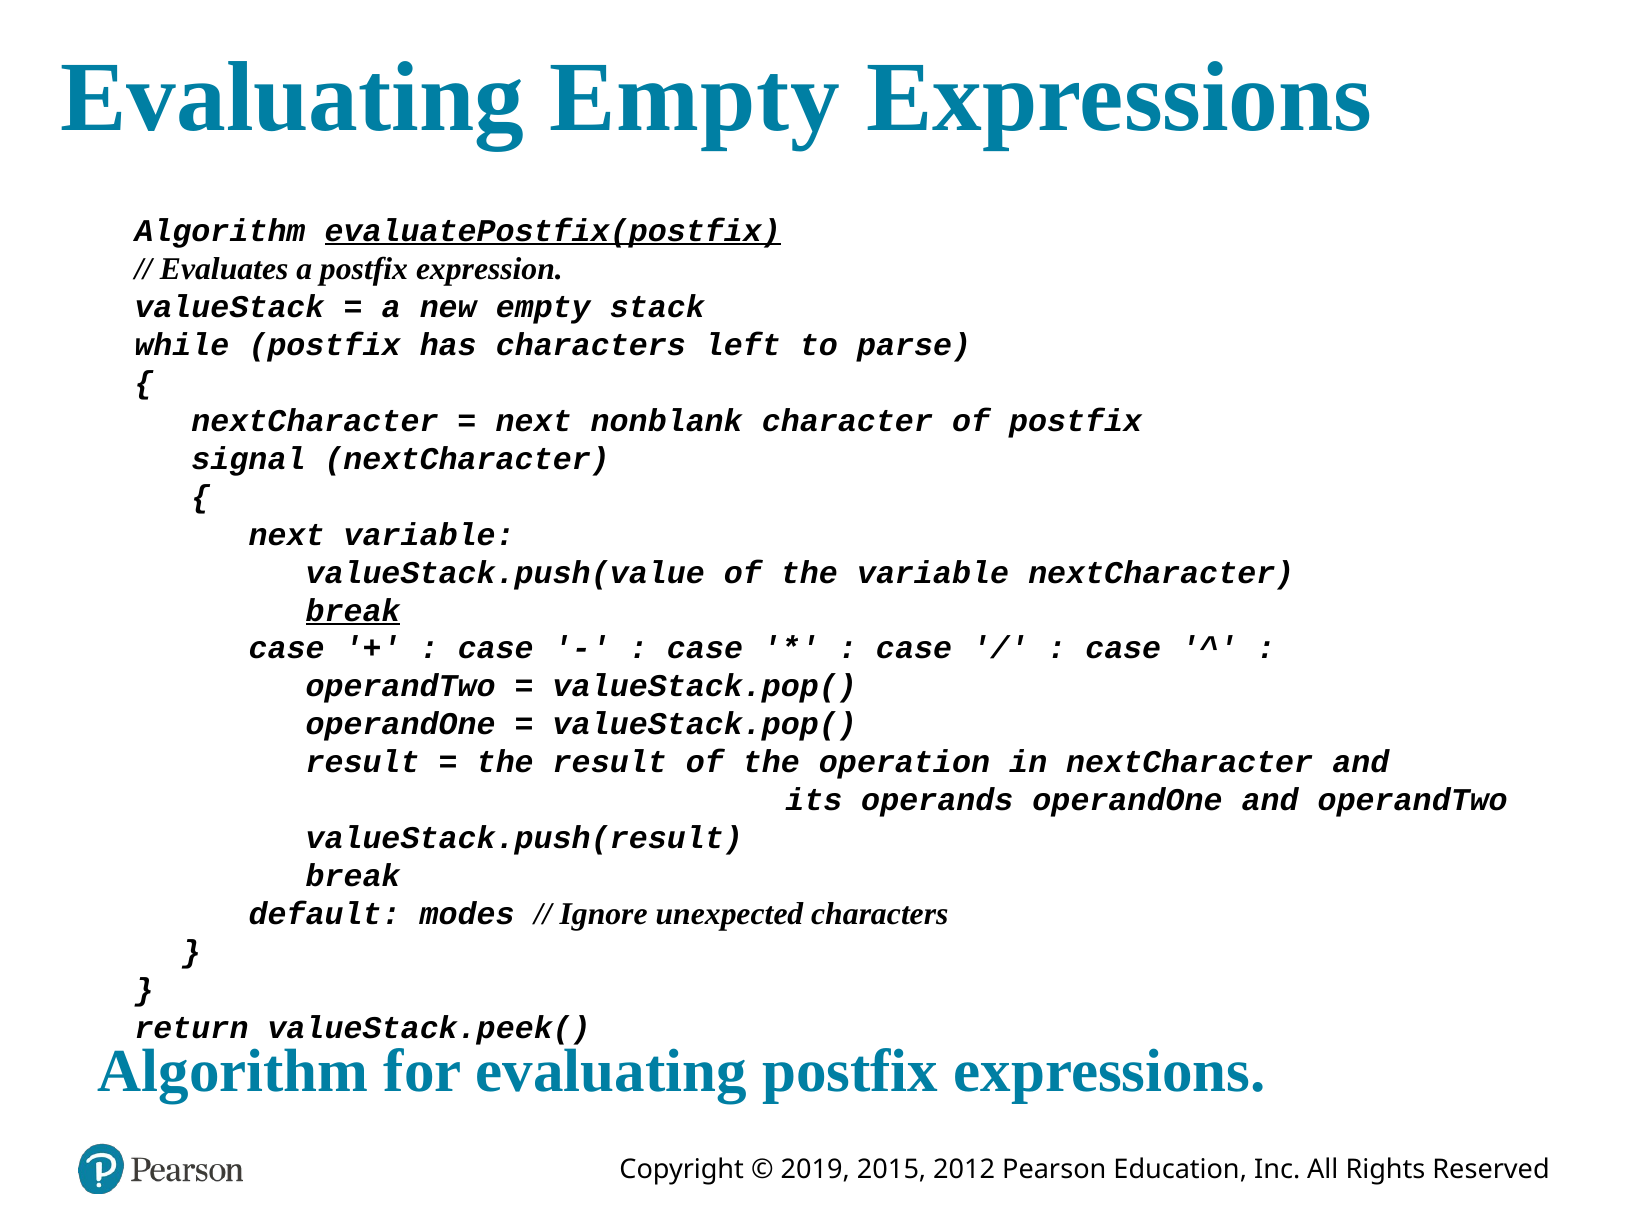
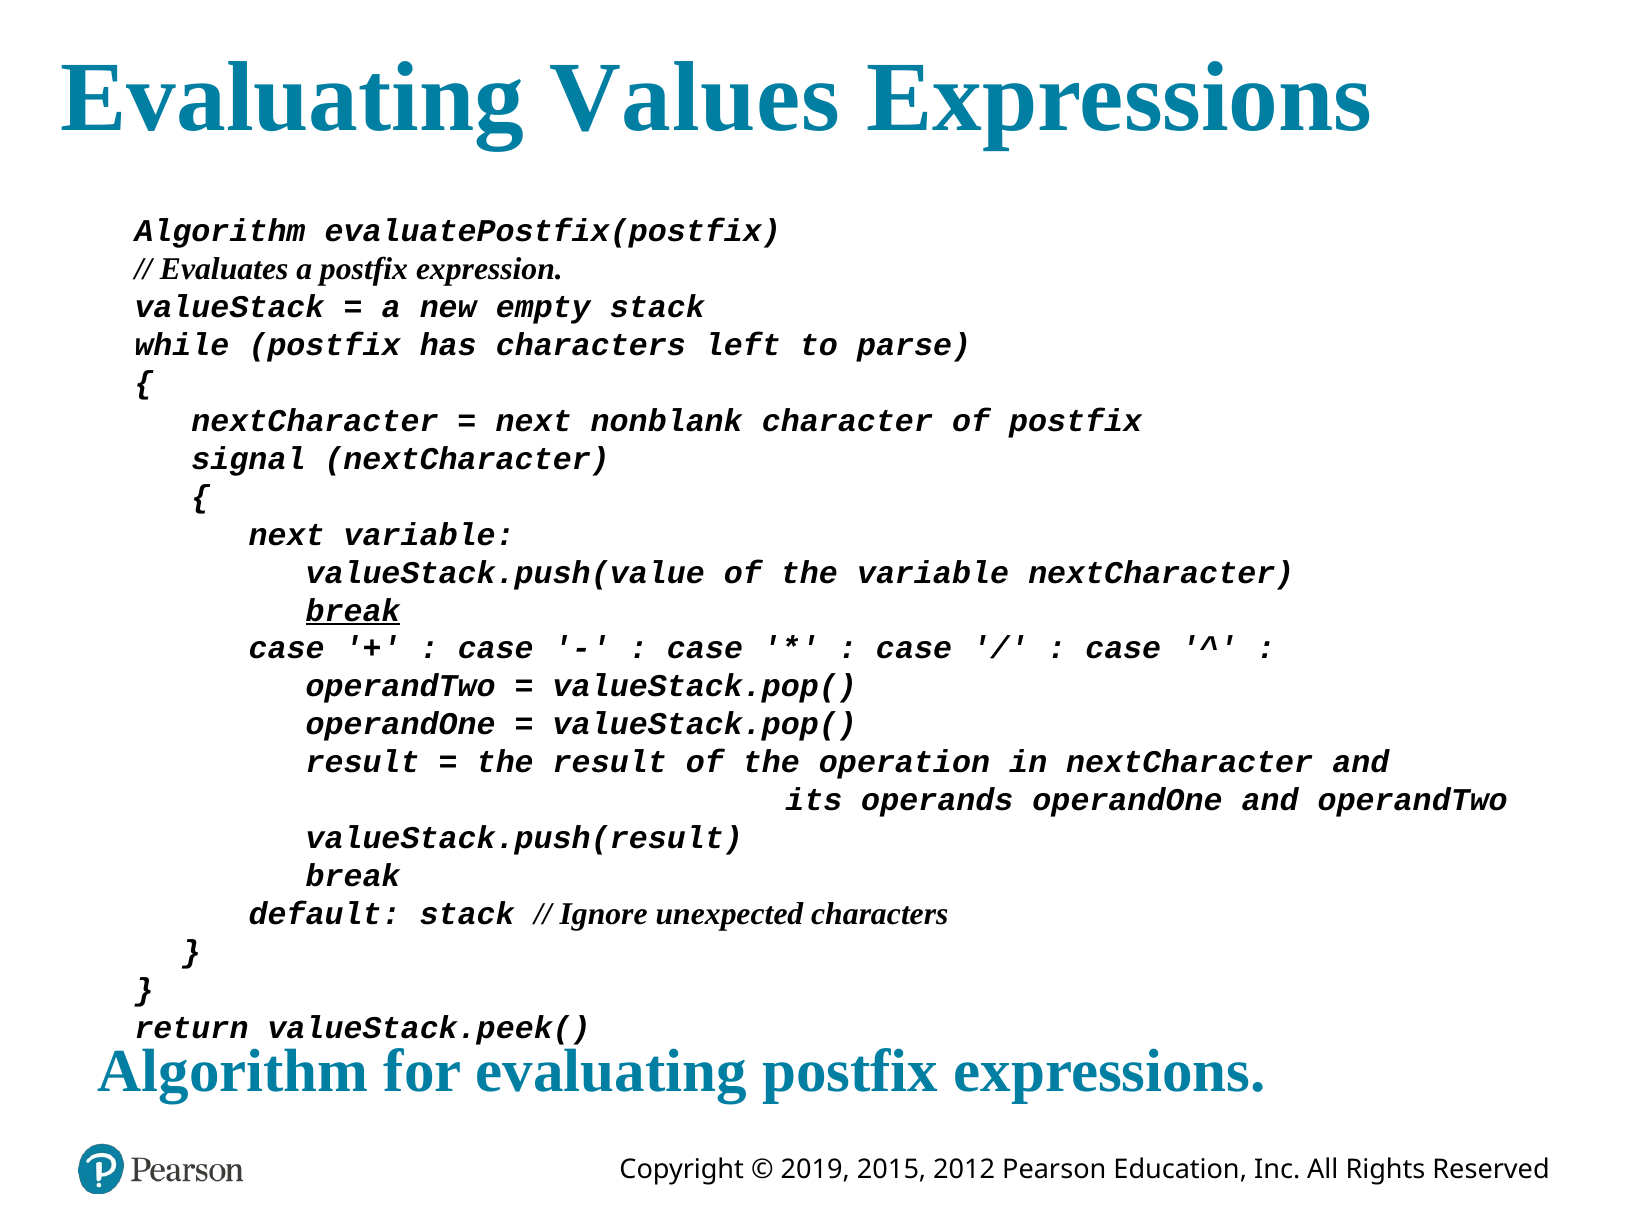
Evaluating Empty: Empty -> Values
evaluatePostfix(postfix underline: present -> none
default modes: modes -> stack
